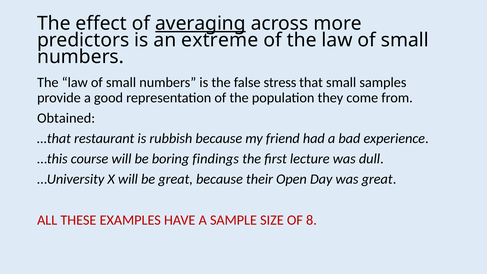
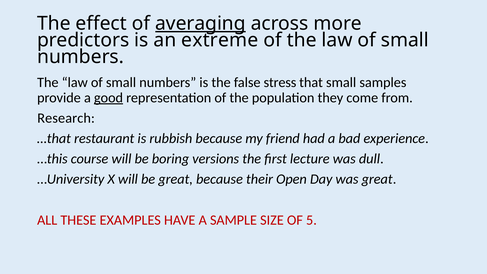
good underline: none -> present
Obtained: Obtained -> Research
findings: findings -> versions
8: 8 -> 5
